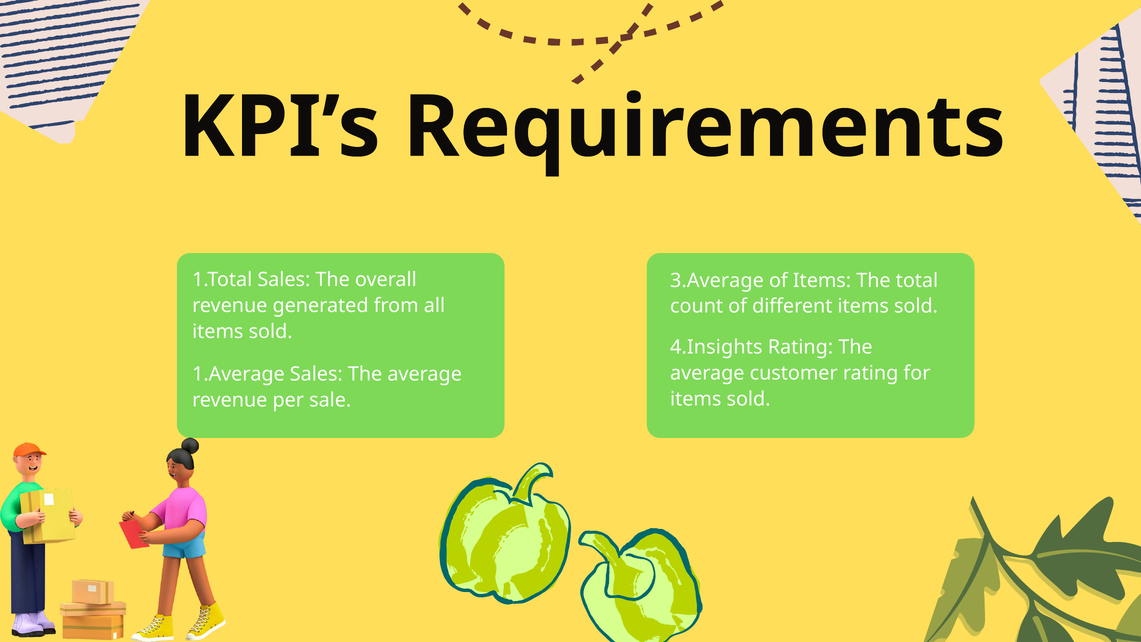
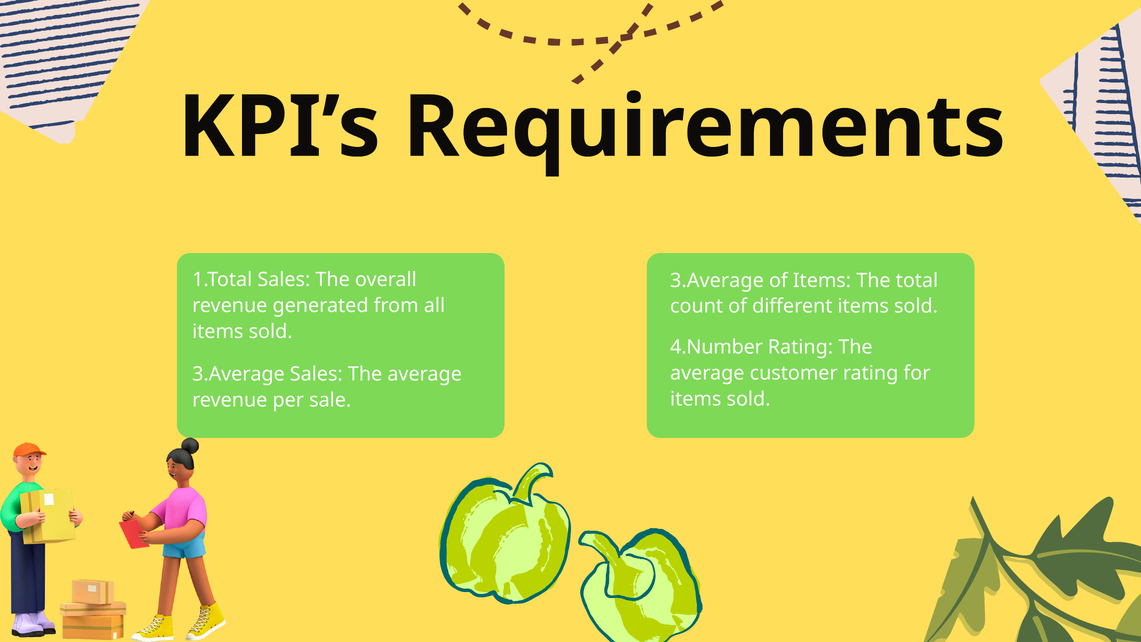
4.Insights: 4.Insights -> 4.Number
1.Average at (238, 374): 1.Average -> 3.Average
